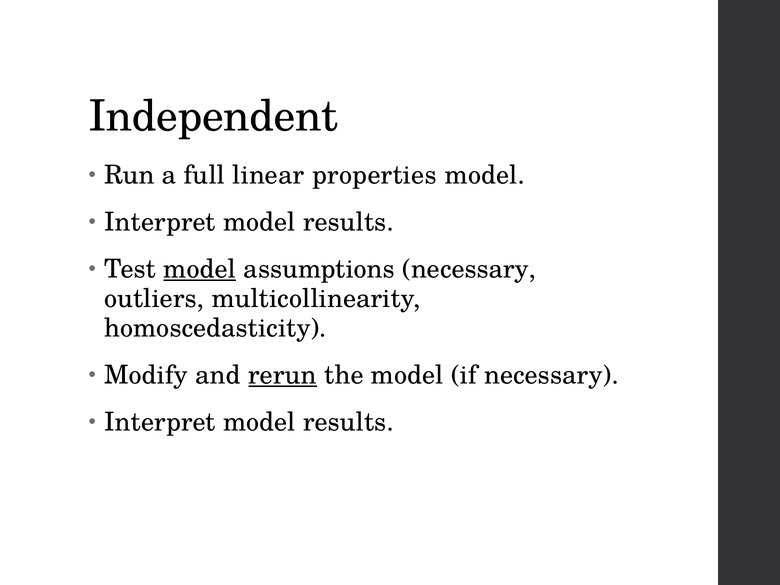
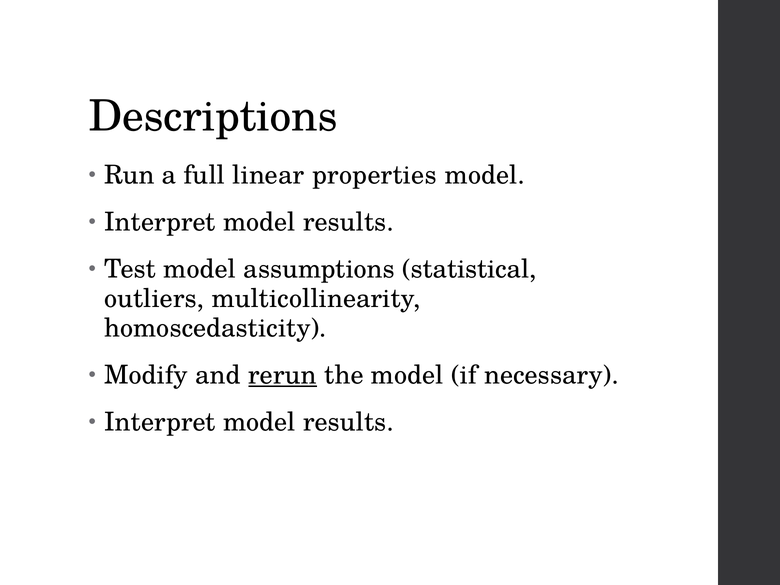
Independent: Independent -> Descriptions
model at (200, 269) underline: present -> none
assumptions necessary: necessary -> statistical
